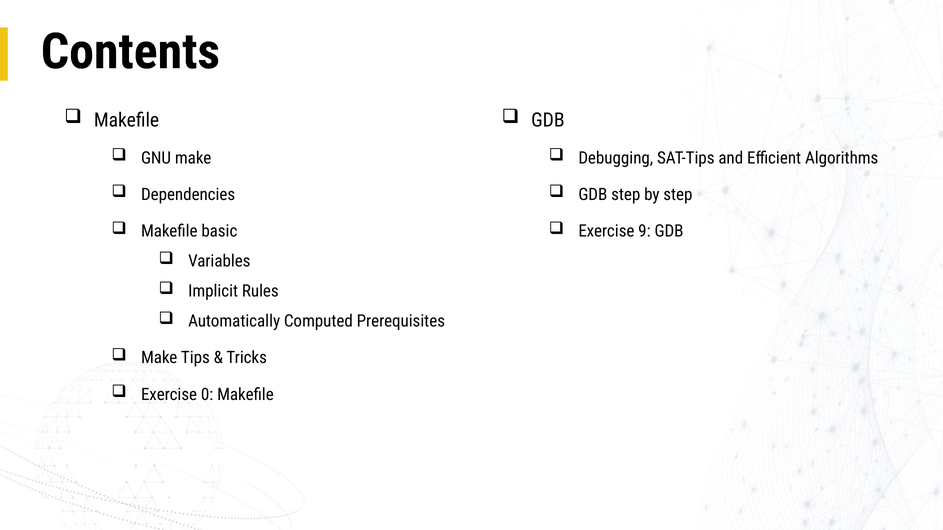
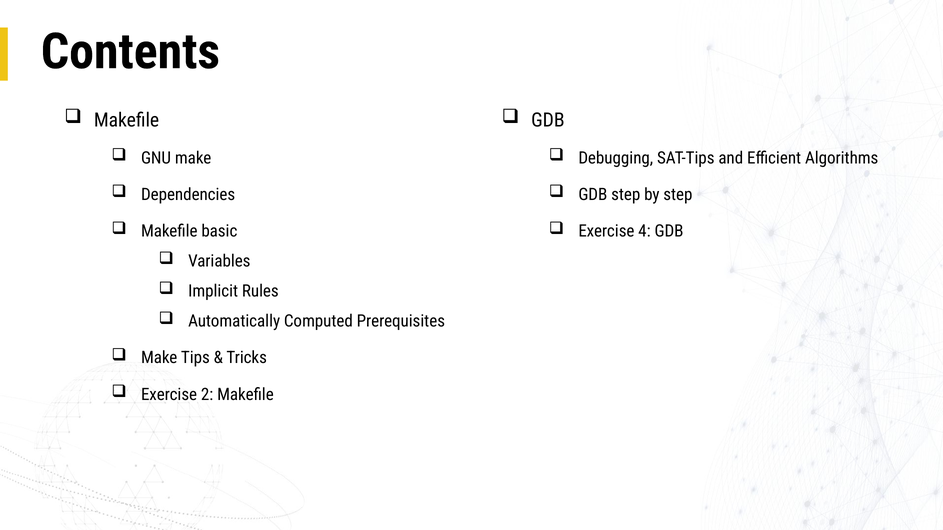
9: 9 -> 4
0: 0 -> 2
